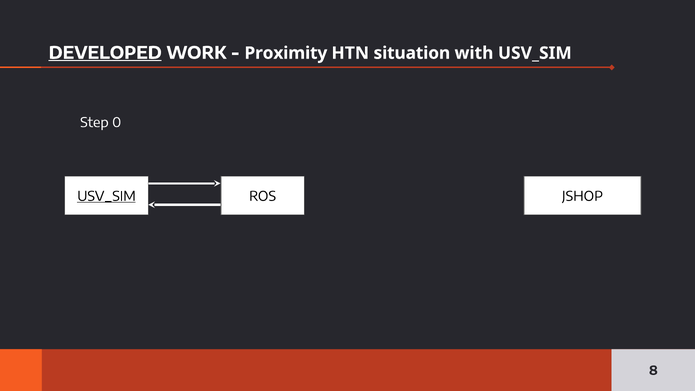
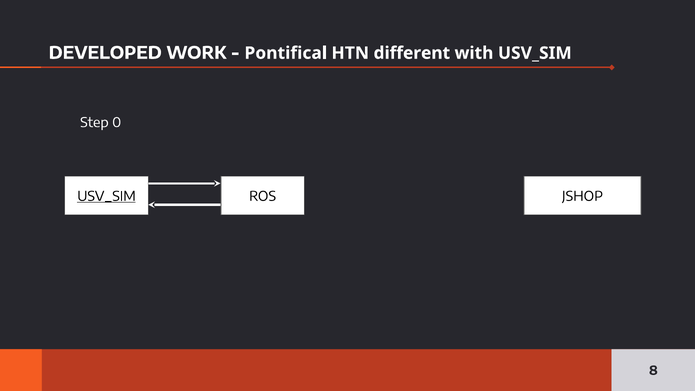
DEVELOPED underline: present -> none
Proximity: Proximity -> Pontifical
situation: situation -> different
